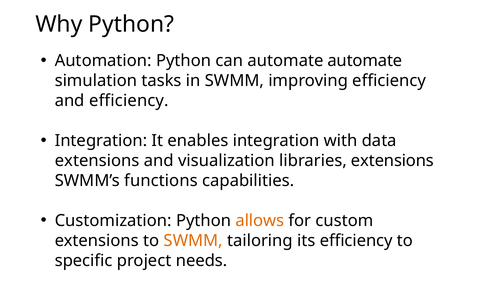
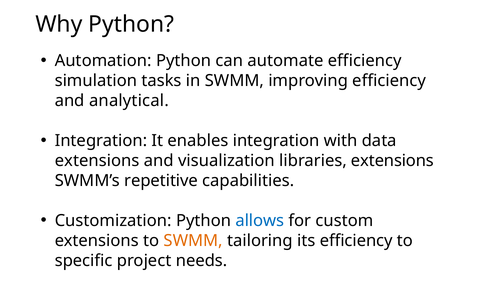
automate automate: automate -> efficiency
and efficiency: efficiency -> analytical
functions: functions -> repetitive
allows colour: orange -> blue
